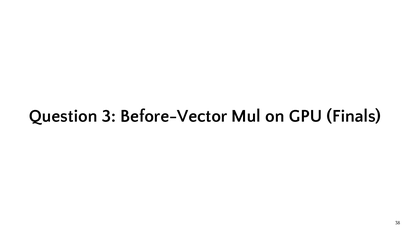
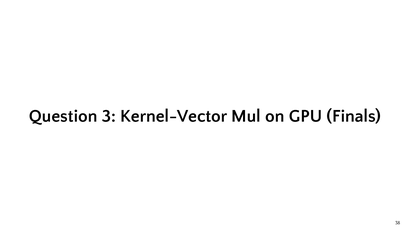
Before-Vector: Before-Vector -> Kernel-Vector
